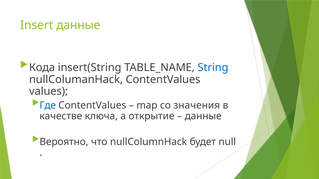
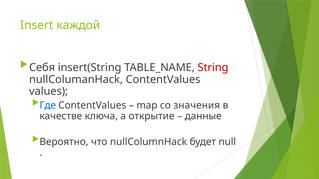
Insert данные: данные -> каждой
Кода: Кода -> Себя
String colour: blue -> red
